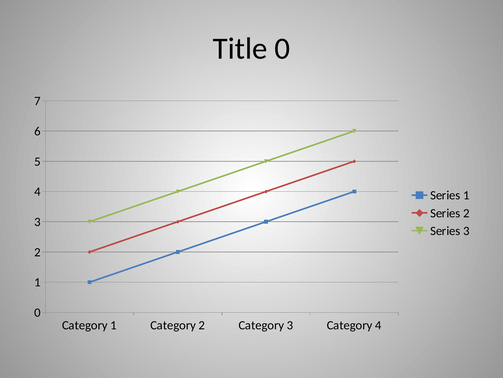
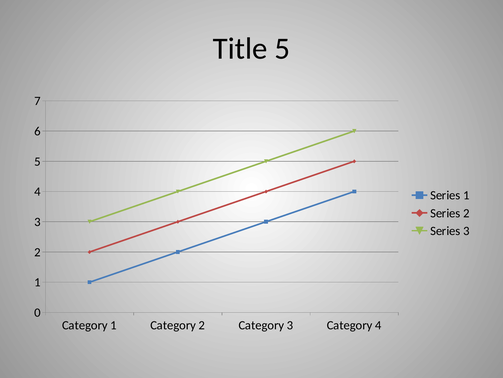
Title 0: 0 -> 5
